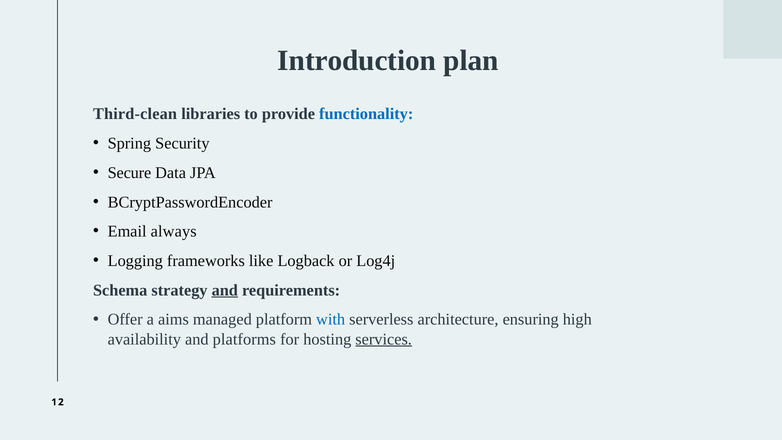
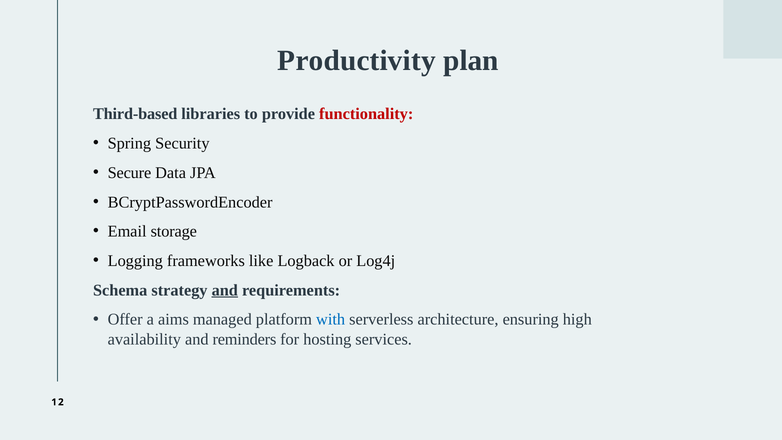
Introduction: Introduction -> Productivity
Third-clean: Third-clean -> Third-based
functionality colour: blue -> red
always: always -> storage
platforms: platforms -> reminders
services underline: present -> none
